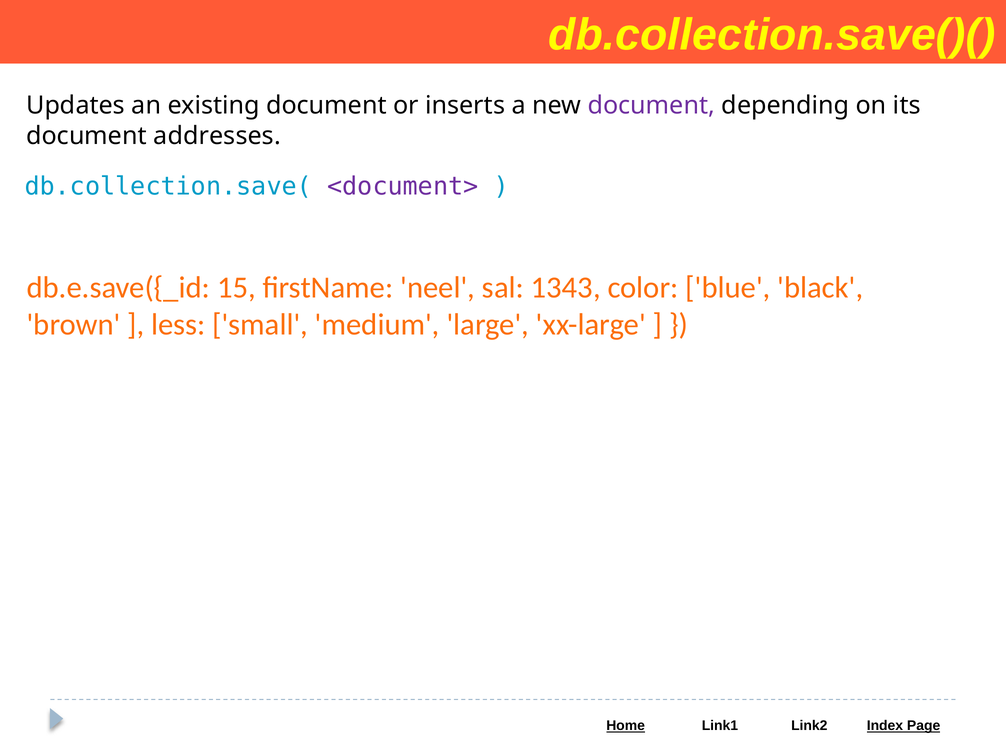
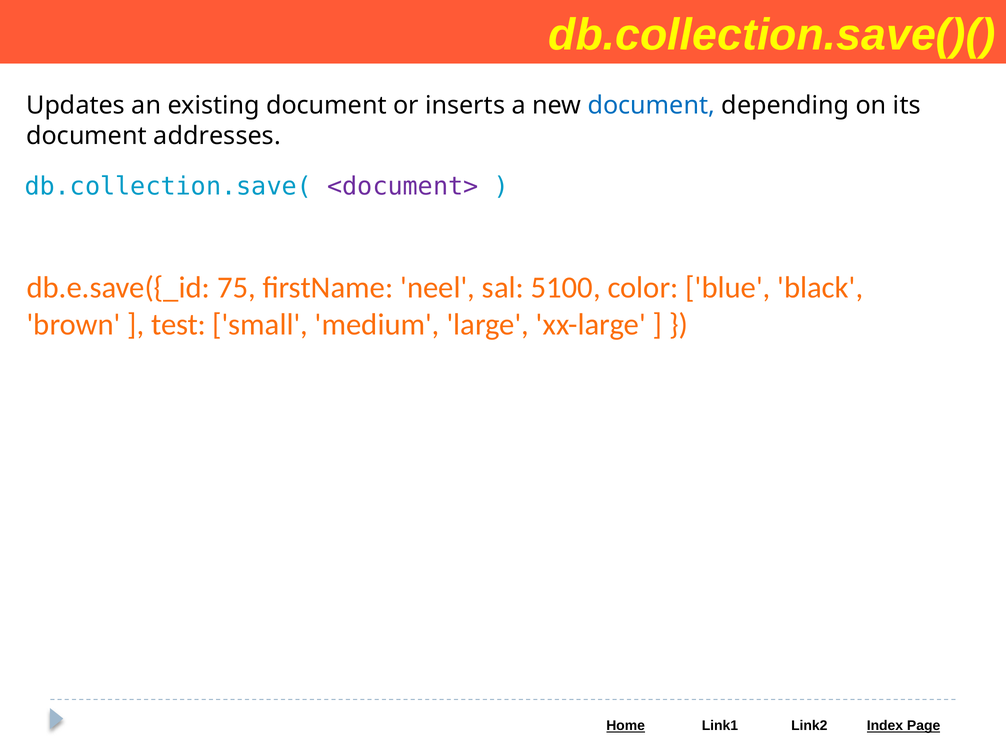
document at (651, 106) colour: purple -> blue
15: 15 -> 75
1343: 1343 -> 5100
less: less -> test
